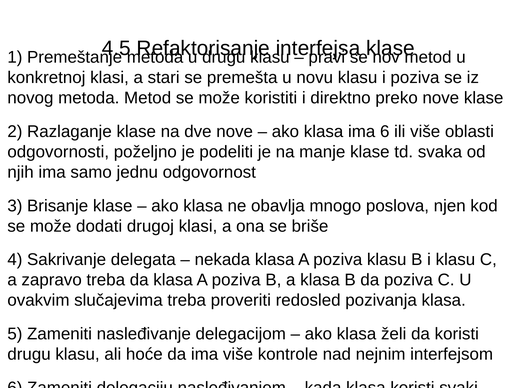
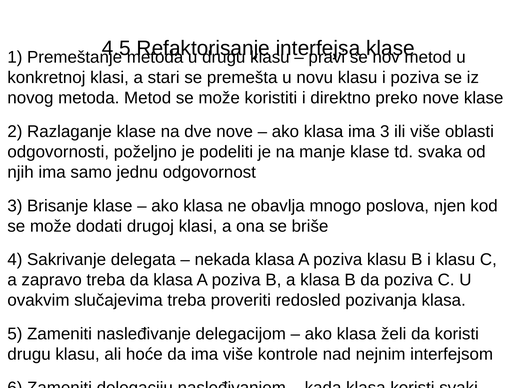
ima 6: 6 -> 3
